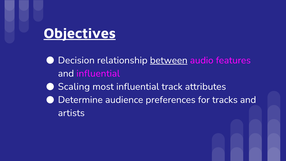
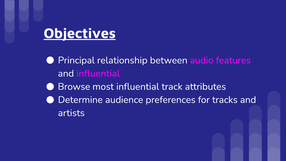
Decision: Decision -> Principal
between underline: present -> none
Scaling: Scaling -> Browse
